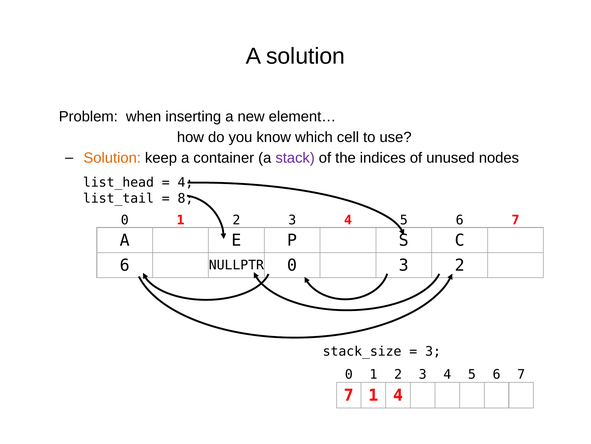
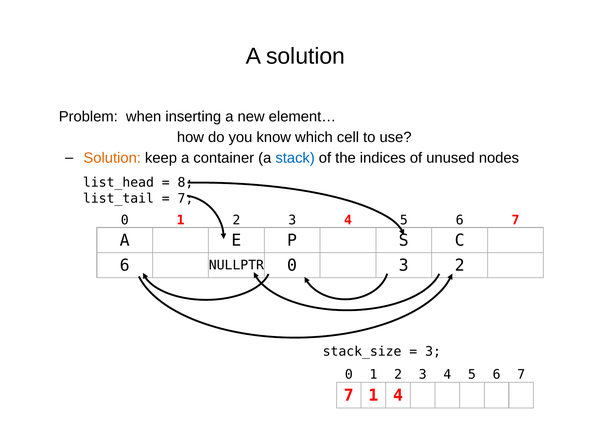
stack colour: purple -> blue
4 at (185, 182): 4 -> 8
8 at (185, 198): 8 -> 7
